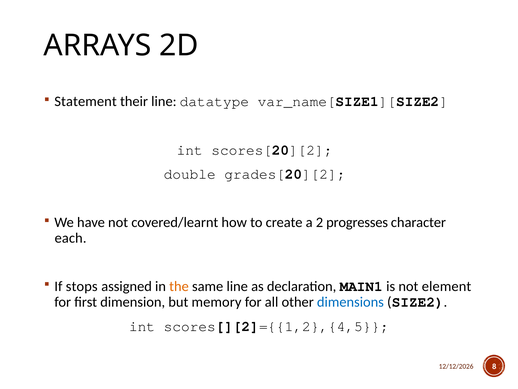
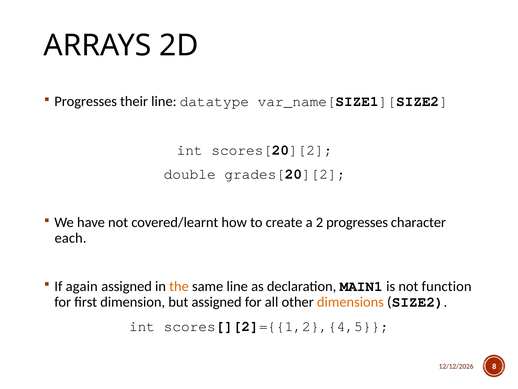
Statement at (86, 101): Statement -> Progresses
stops: stops -> again
element: element -> function
but memory: memory -> assigned
dimensions colour: blue -> orange
